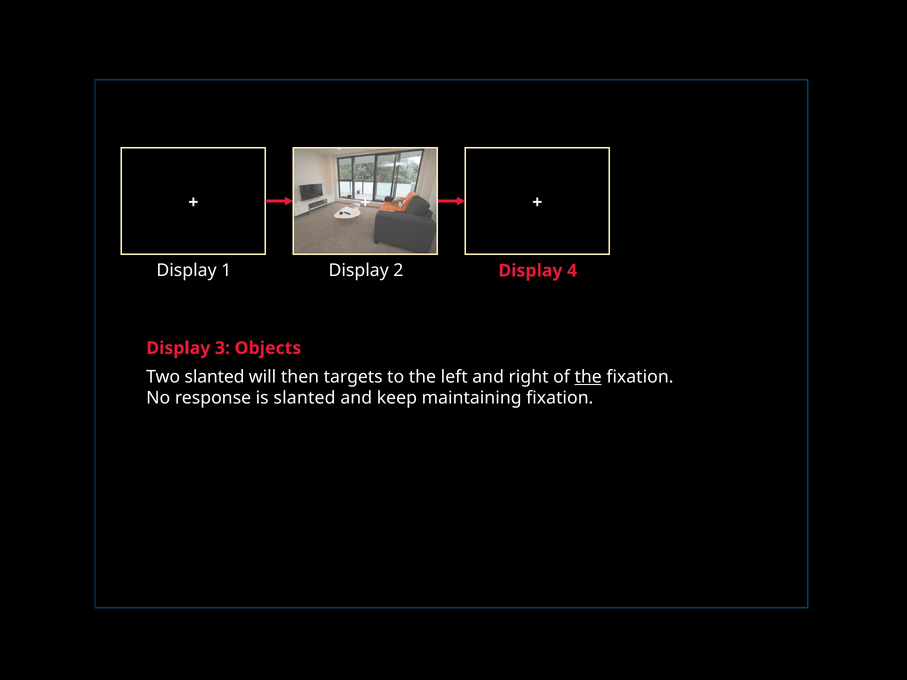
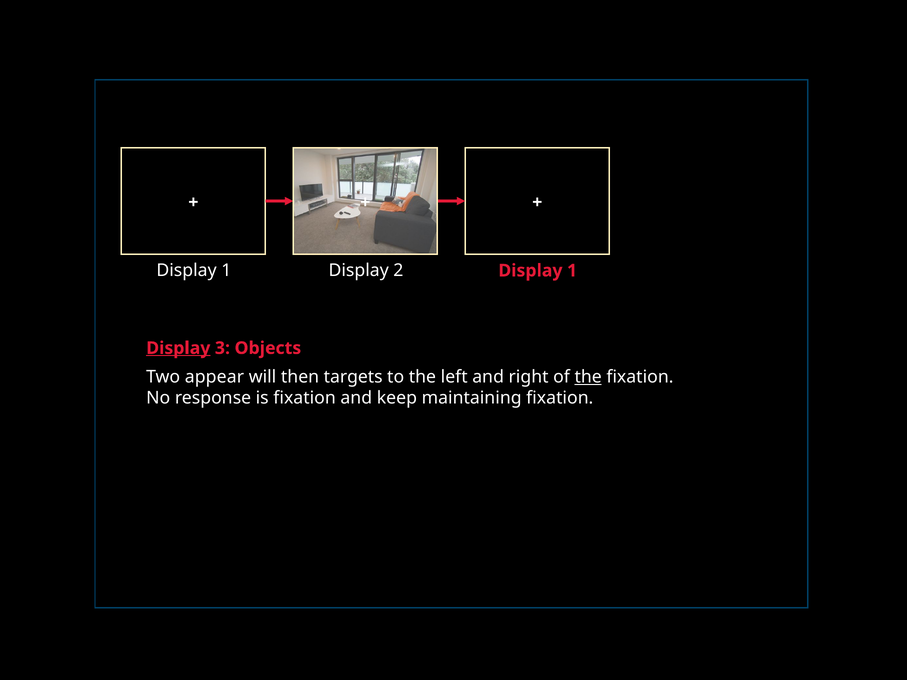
2 Display 4: 4 -> 1
Display at (178, 348) underline: none -> present
Two slanted: slanted -> appear
is slanted: slanted -> fixation
